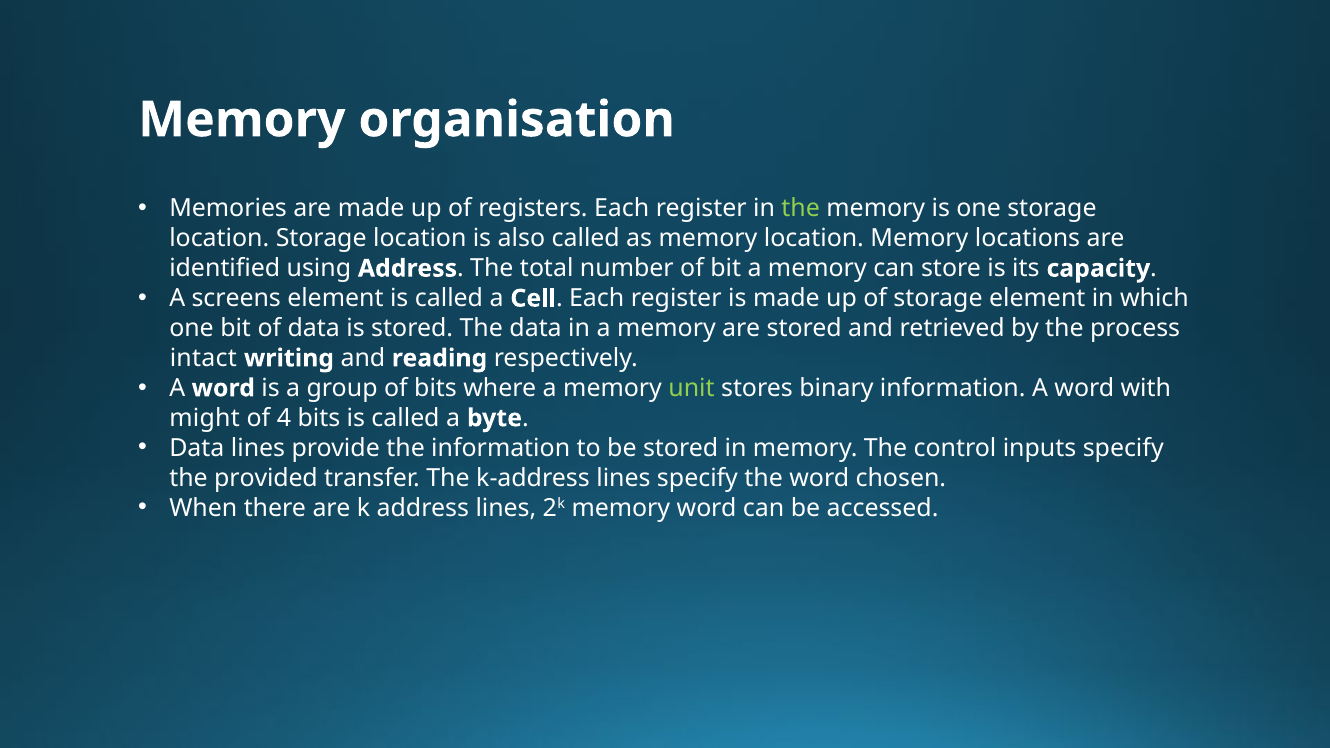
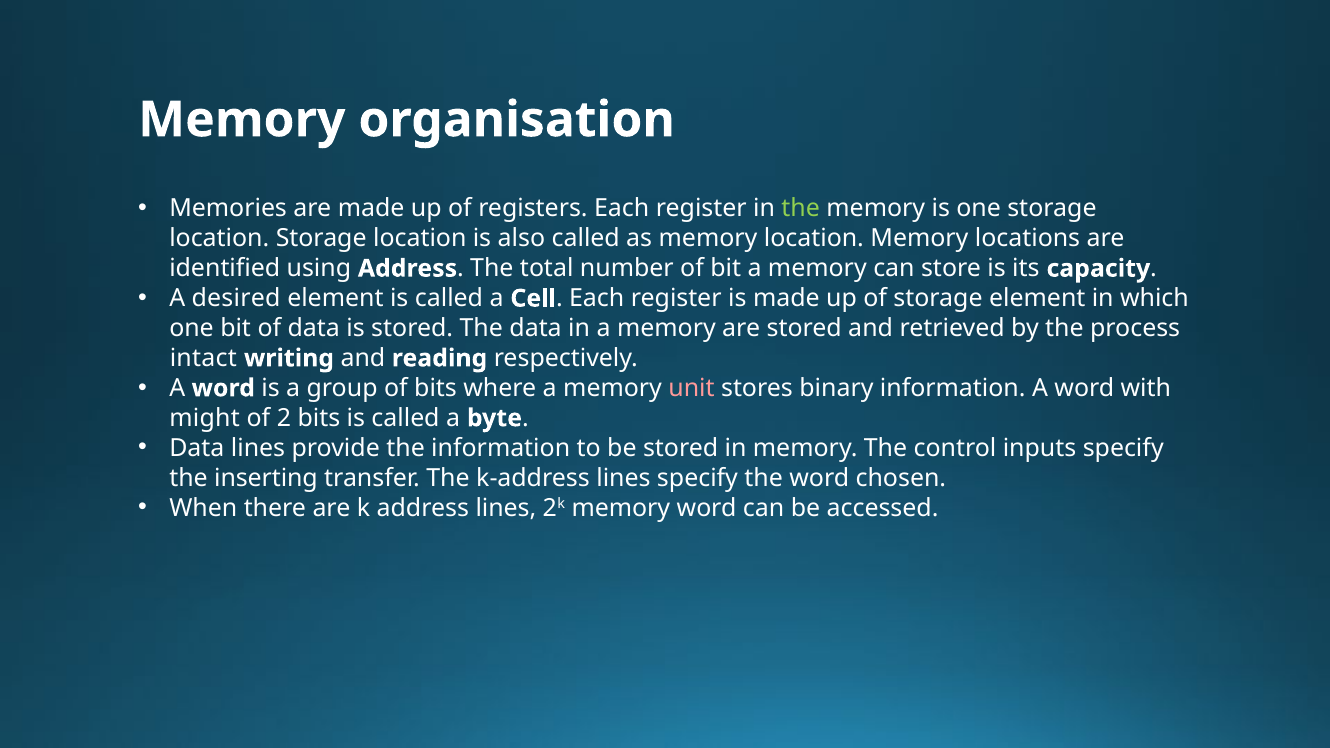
screens: screens -> desired
unit colour: light green -> pink
4: 4 -> 2
provided: provided -> inserting
